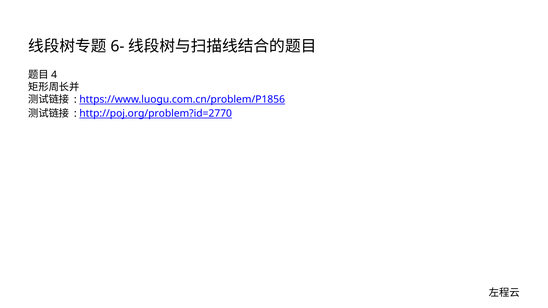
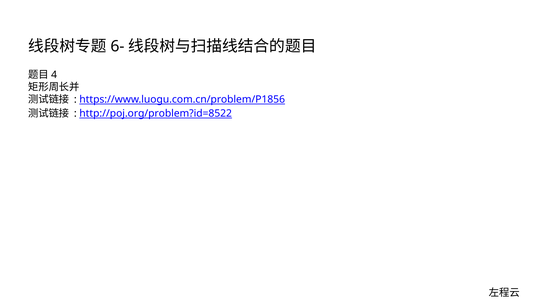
http://poj.org/problem?id=2770: http://poj.org/problem?id=2770 -> http://poj.org/problem?id=8522
